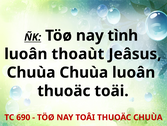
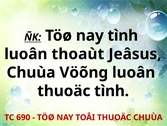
Chuùa Chuùa: Chuùa -> Vöõng
thuoäc toäi: toäi -> tình
